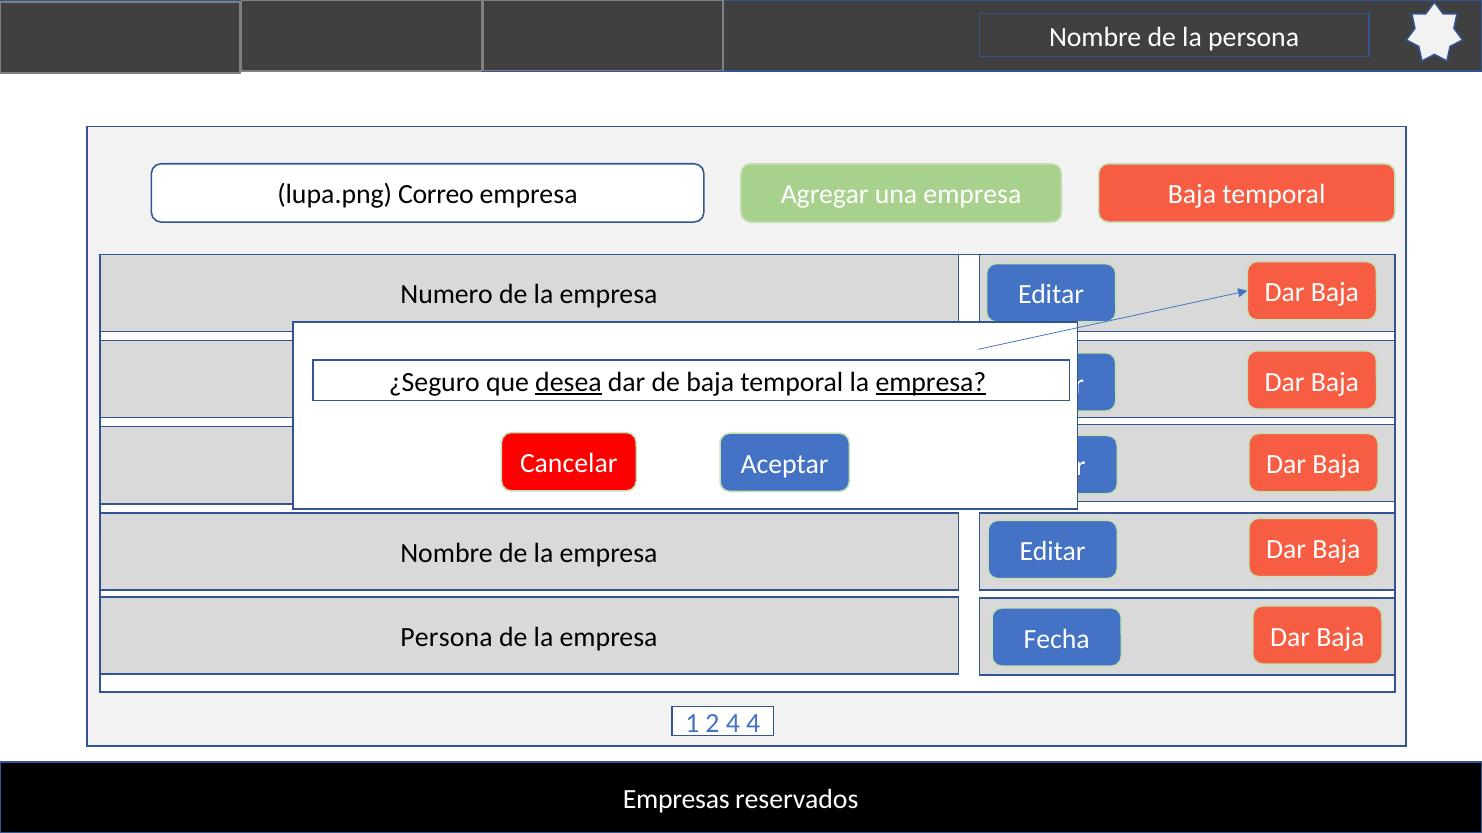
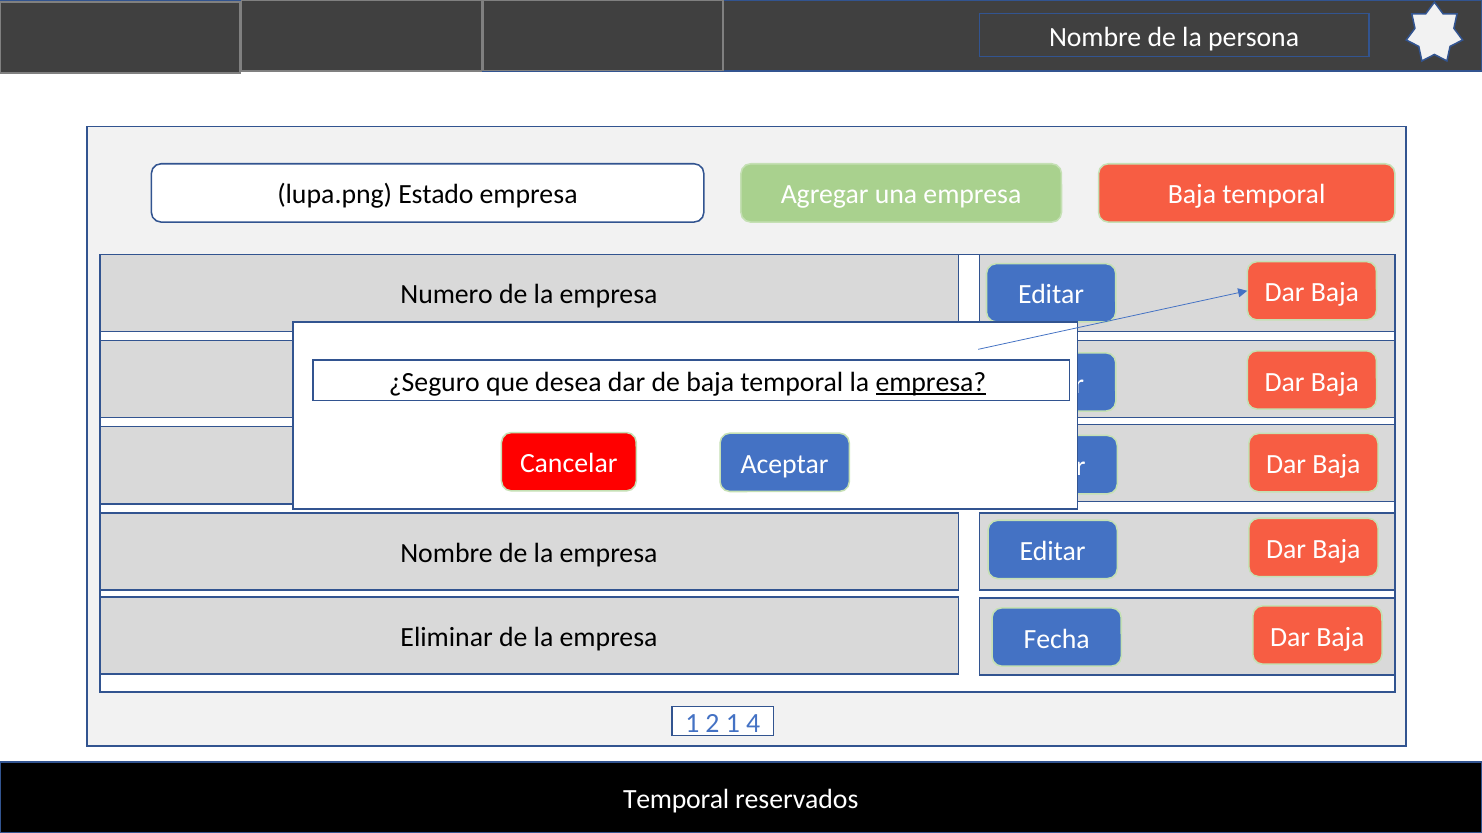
Correo: Correo -> Estado
desea underline: present -> none
Persona at (447, 638): Persona -> Eliminar
2 4: 4 -> 1
Empresas at (676, 800): Empresas -> Temporal
